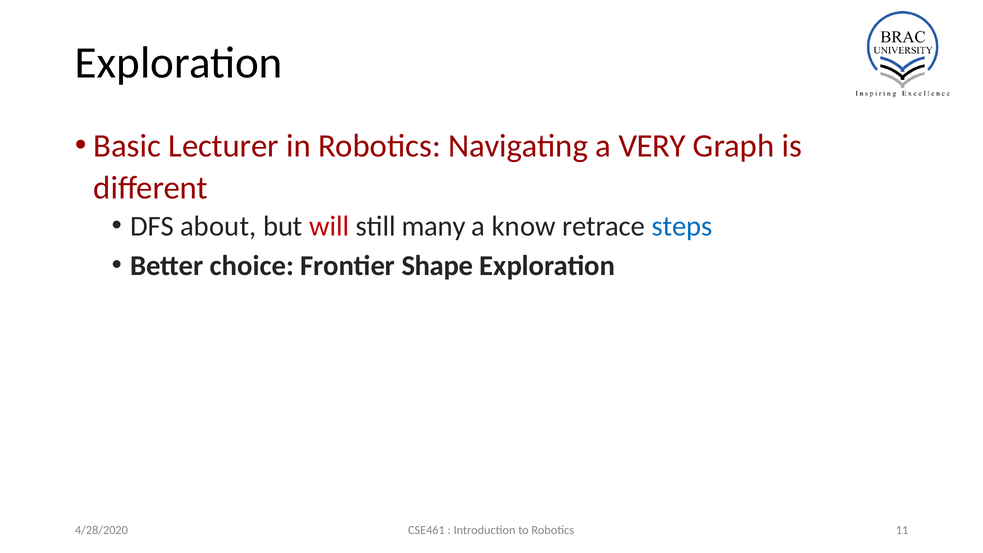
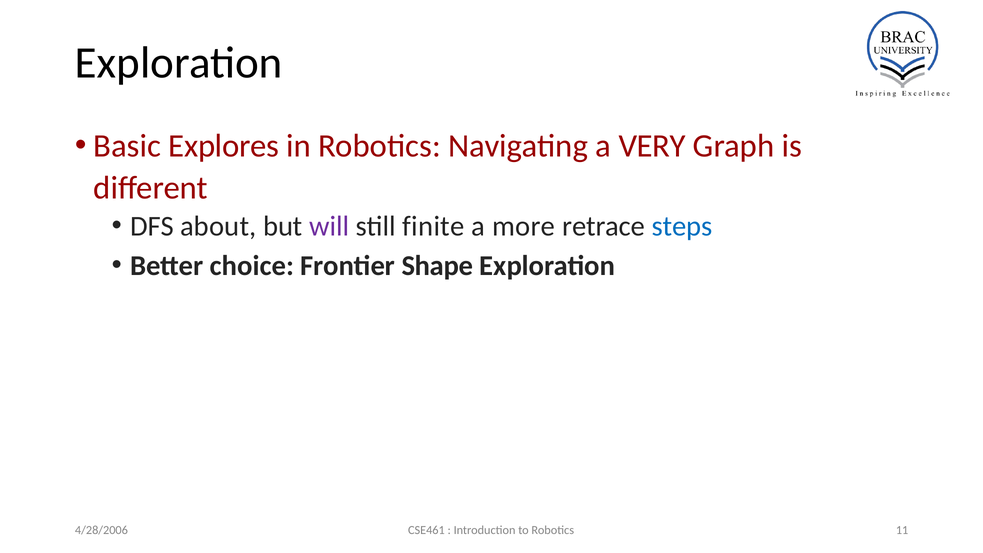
Lecturer: Lecturer -> Explores
will colour: red -> purple
many: many -> finite
know: know -> more
4/28/2020: 4/28/2020 -> 4/28/2006
